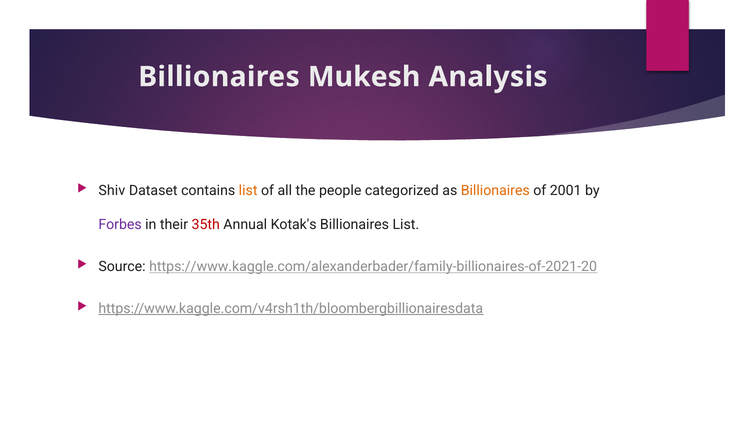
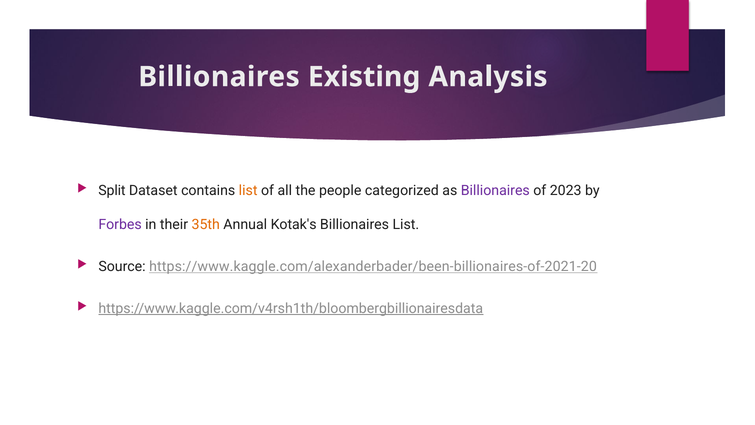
Mukesh: Mukesh -> Existing
Shiv: Shiv -> Split
Billionaires at (495, 191) colour: orange -> purple
2001: 2001 -> 2023
35th colour: red -> orange
https://www.kaggle.com/alexanderbader/family-billionaires-of-2021-20: https://www.kaggle.com/alexanderbader/family-billionaires-of-2021-20 -> https://www.kaggle.com/alexanderbader/been-billionaires-of-2021-20
